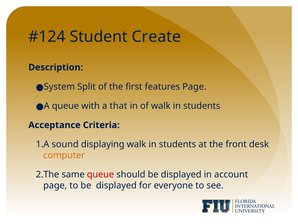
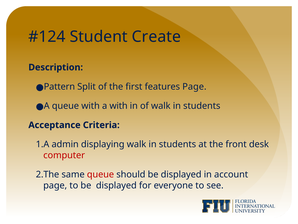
System: System -> Pattern
a that: that -> with
sound: sound -> admin
computer colour: orange -> red
